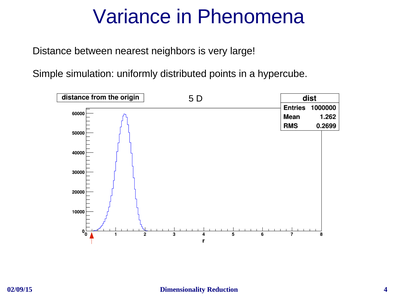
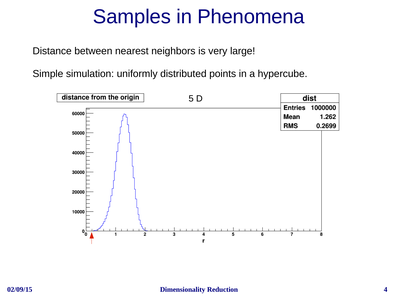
Variance: Variance -> Samples
